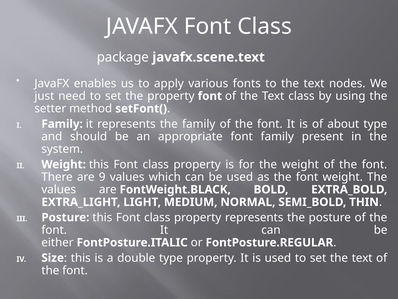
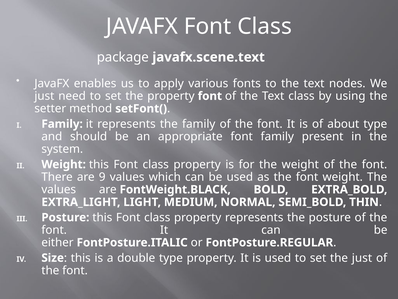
set the text: text -> just
